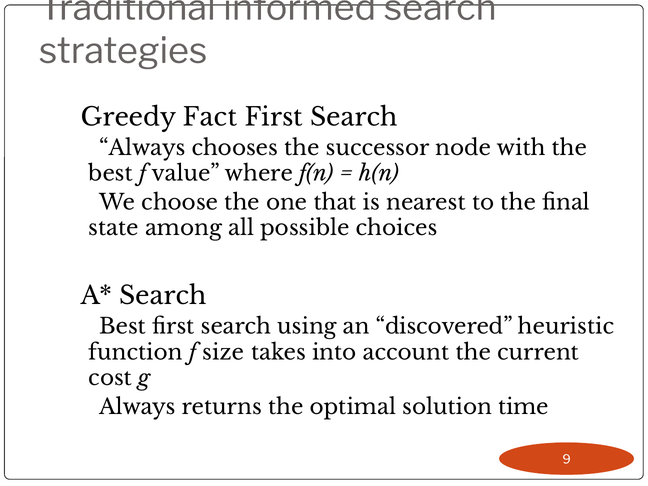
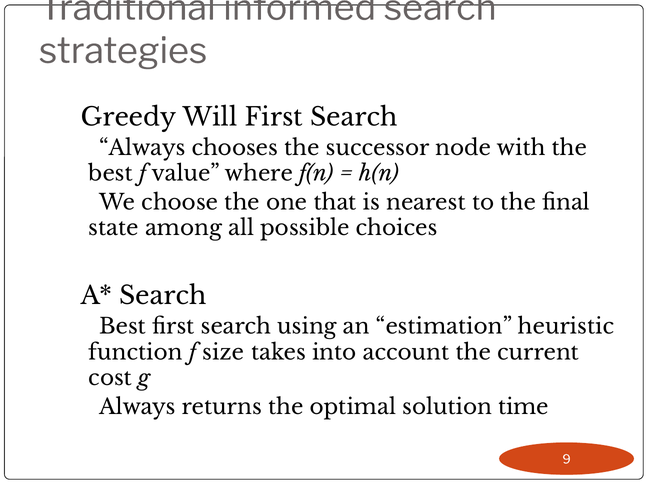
Fact: Fact -> Will
discovered: discovered -> estimation
